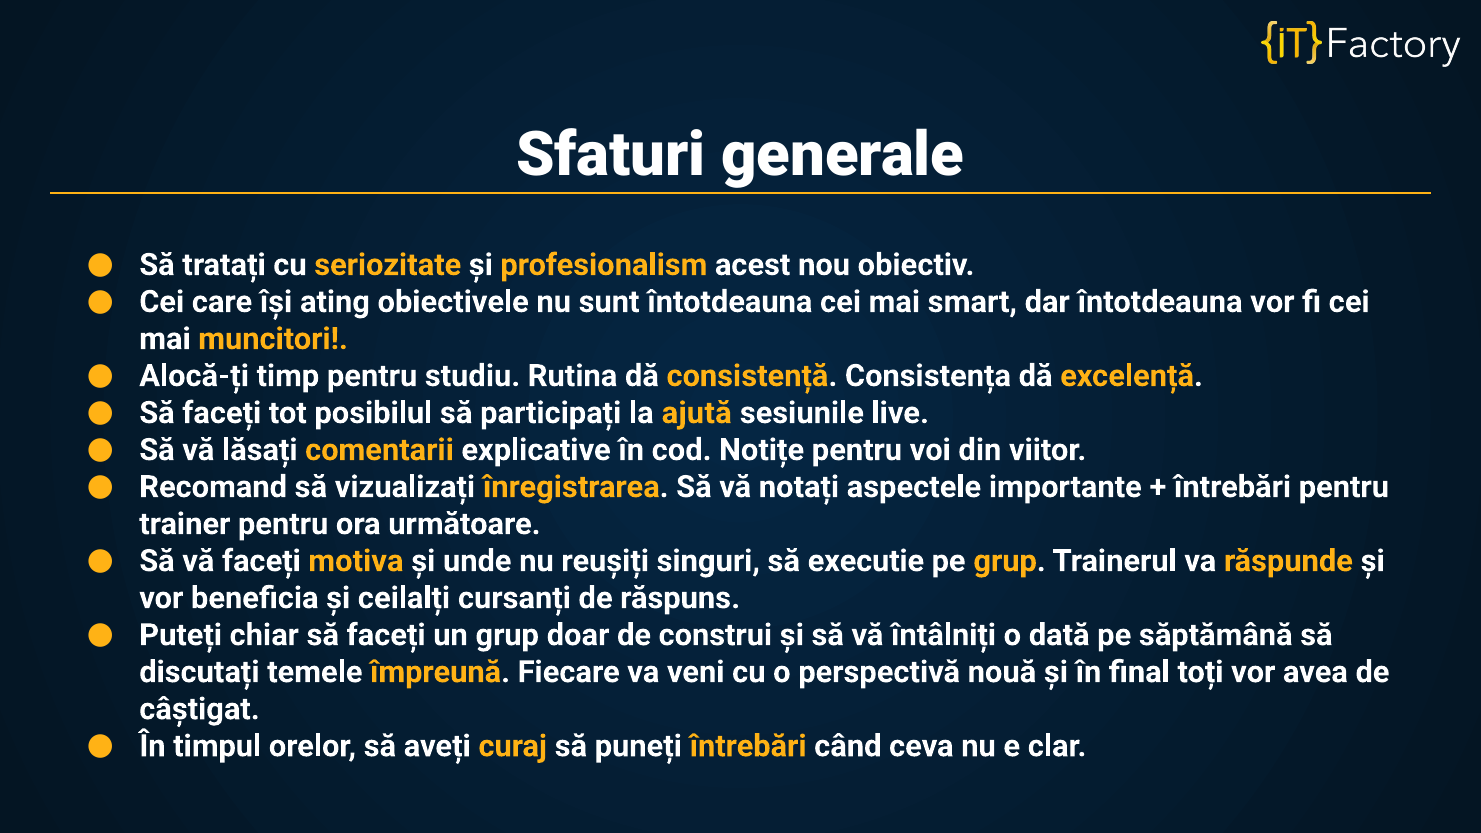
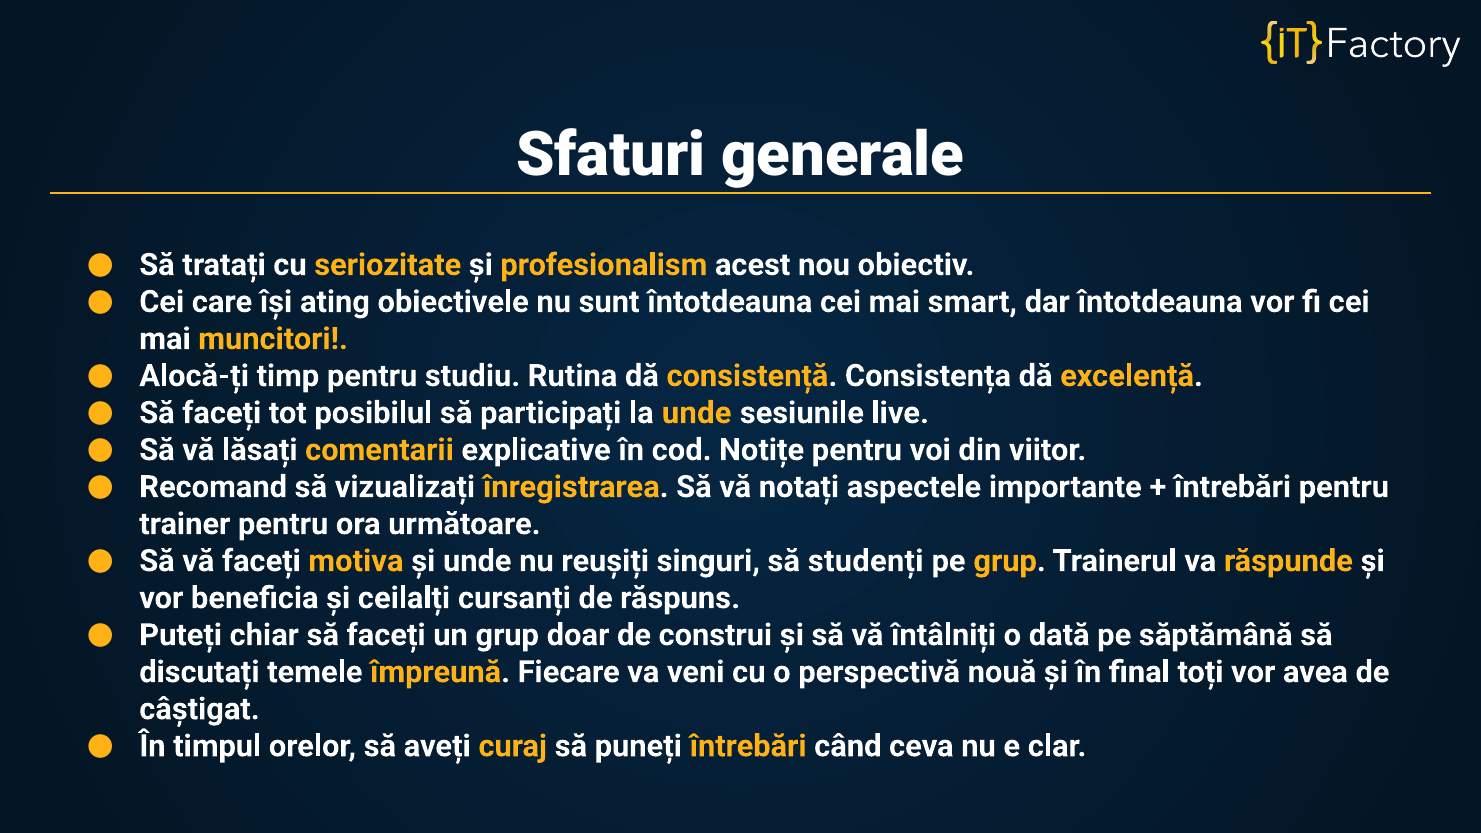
la ajută: ajută -> unde
executie: executie -> studenți
